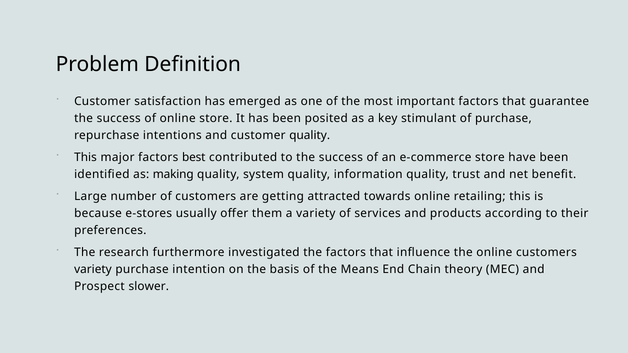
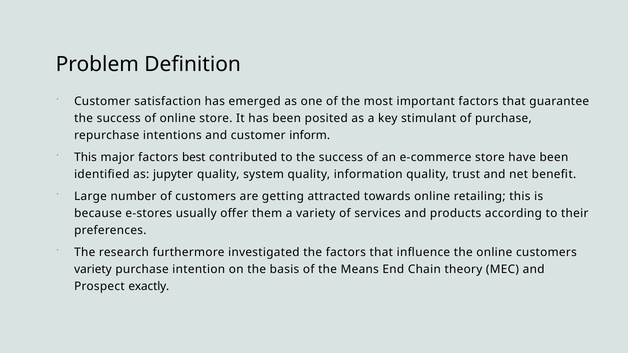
customer quality: quality -> inform
making: making -> jupyter
slower: slower -> exactly
